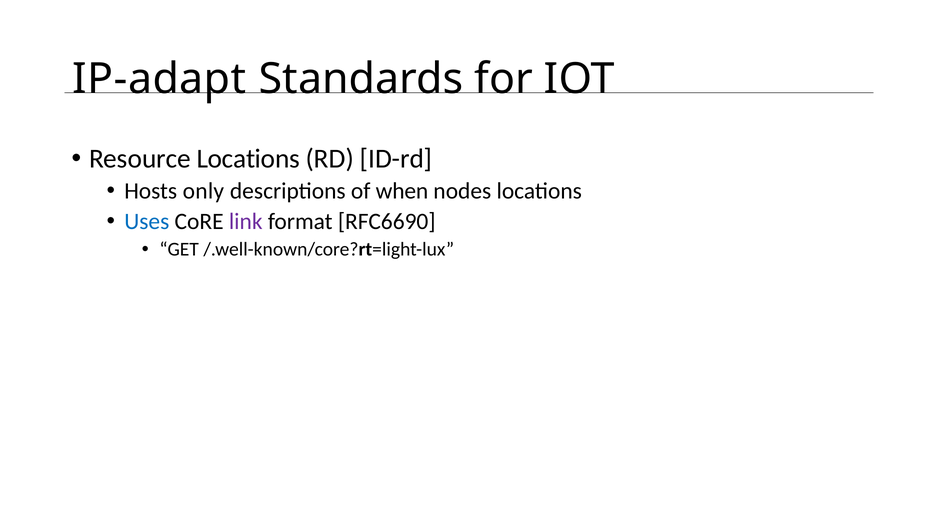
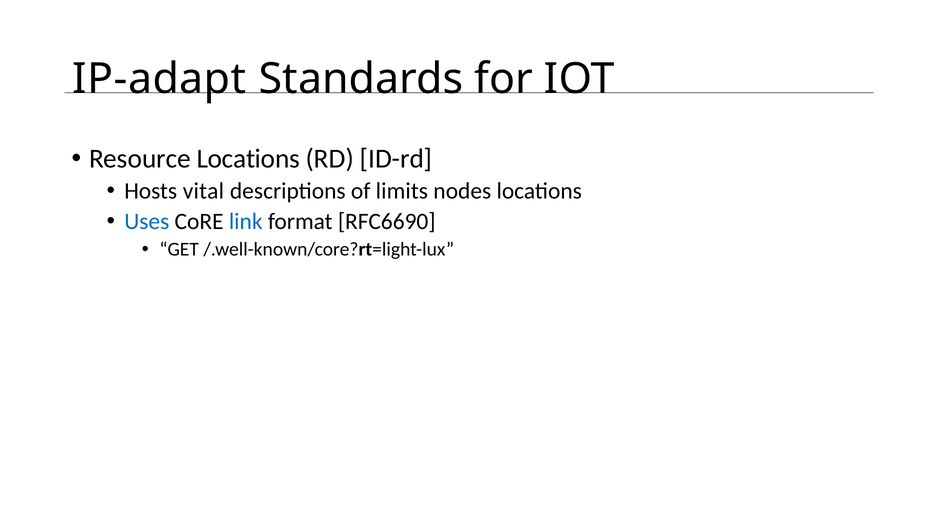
only: only -> vital
when: when -> limits
link colour: purple -> blue
